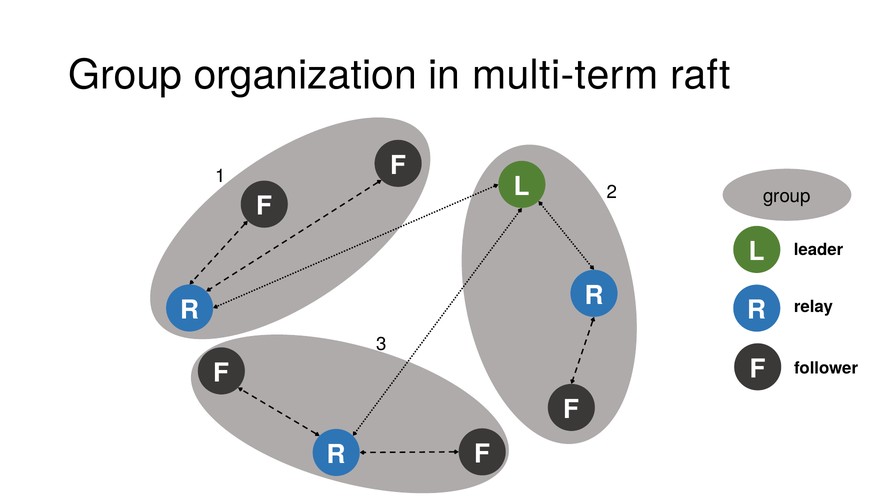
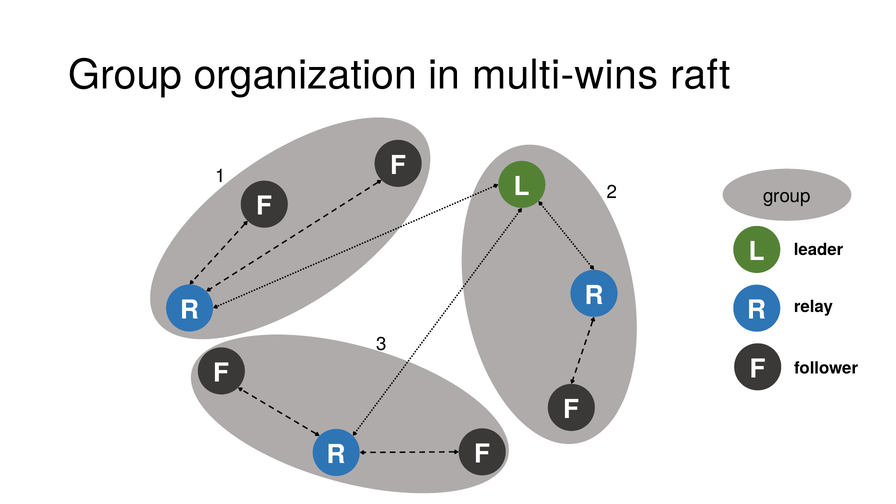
multi-term: multi-term -> multi-wins
